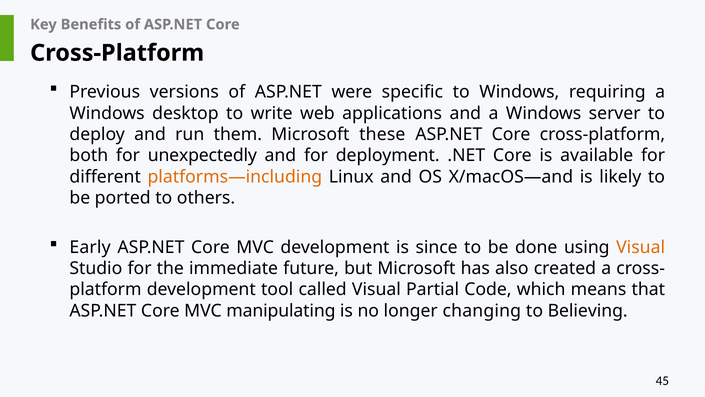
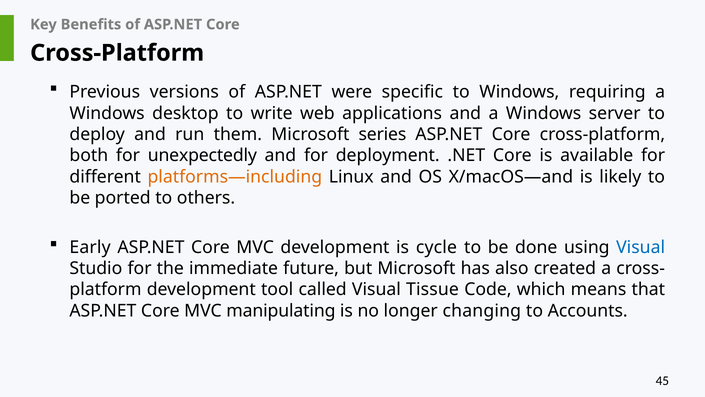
these: these -> series
since: since -> cycle
Visual at (641, 247) colour: orange -> blue
Partial: Partial -> Tissue
Believing: Believing -> Accounts
